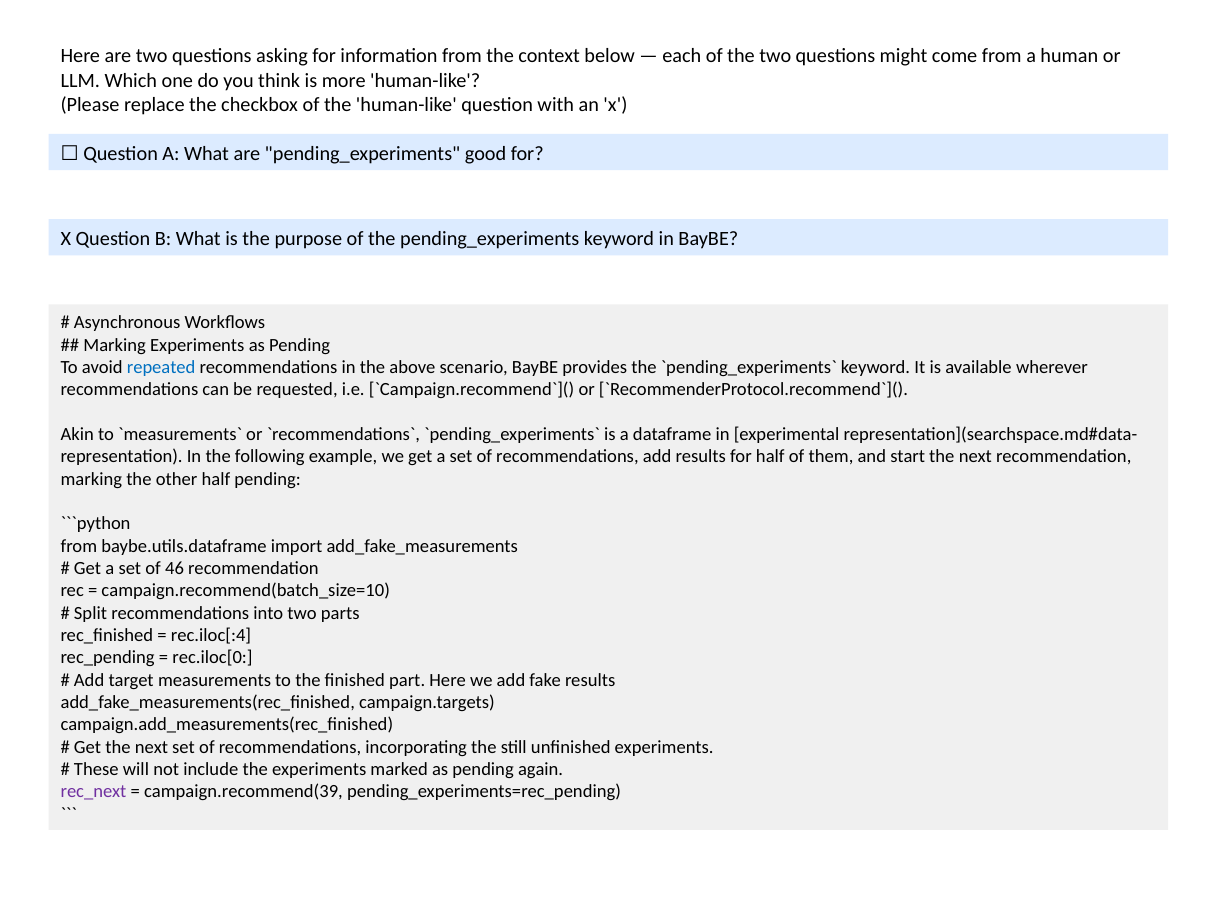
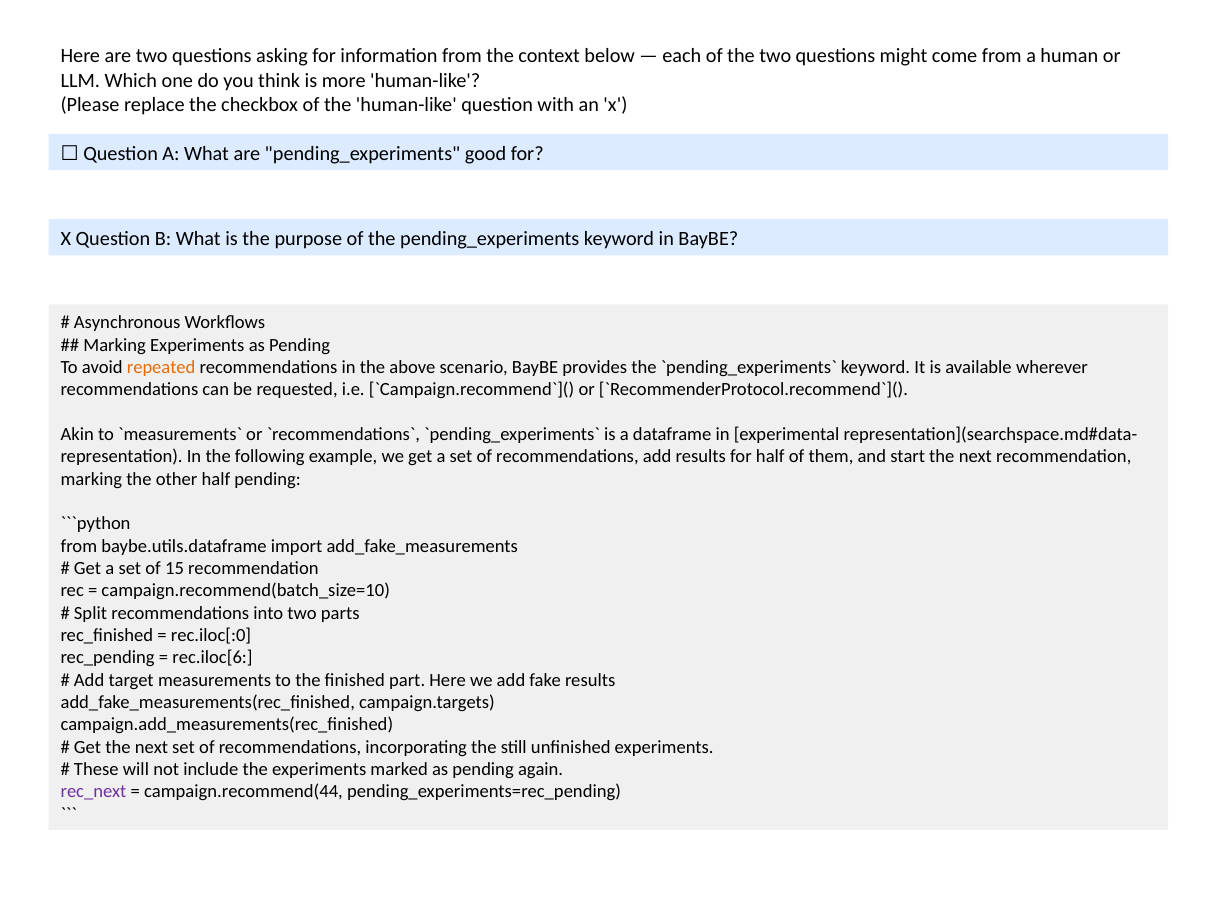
repeated colour: blue -> orange
46: 46 -> 15
rec.iloc[:4: rec.iloc[:4 -> rec.iloc[:0
rec.iloc[0: rec.iloc[0 -> rec.iloc[6
campaign.recommend(39: campaign.recommend(39 -> campaign.recommend(44
